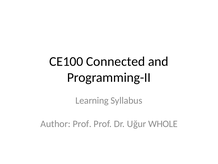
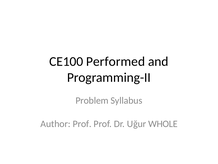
Connected: Connected -> Performed
Learning: Learning -> Problem
